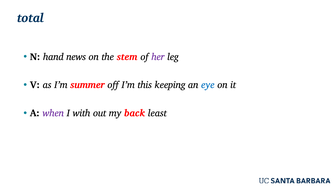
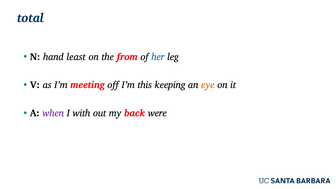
news: news -> least
stem: stem -> from
her colour: purple -> blue
summer: summer -> meeting
eye colour: blue -> orange
least: least -> were
